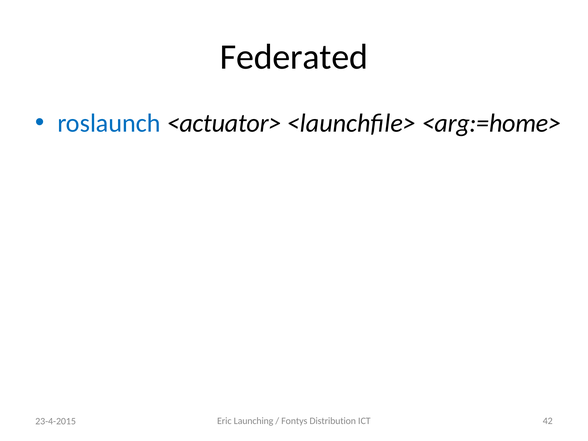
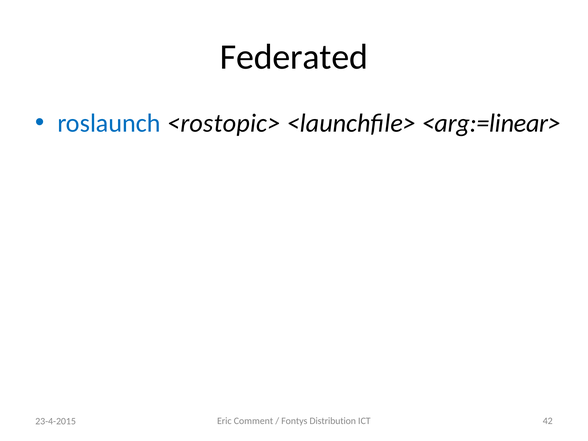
<actuator>: <actuator> -> <rostopic>
<arg:=home>: <arg:=home> -> <arg:=linear>
Launching: Launching -> Comment
